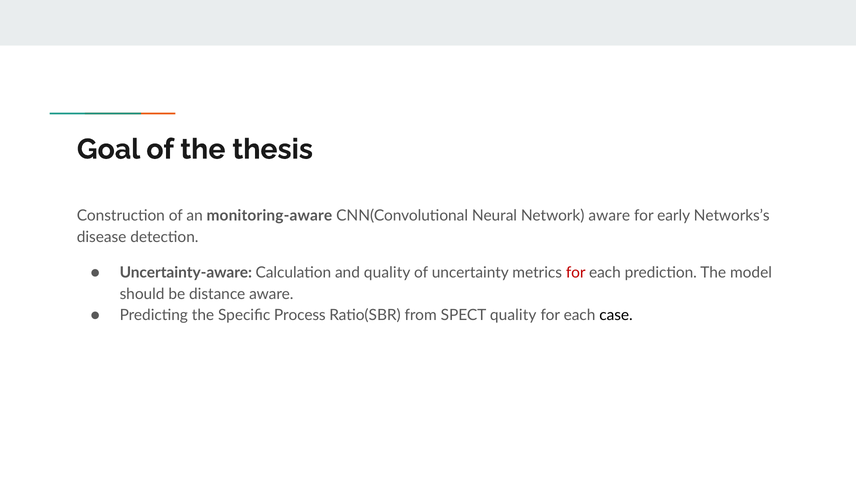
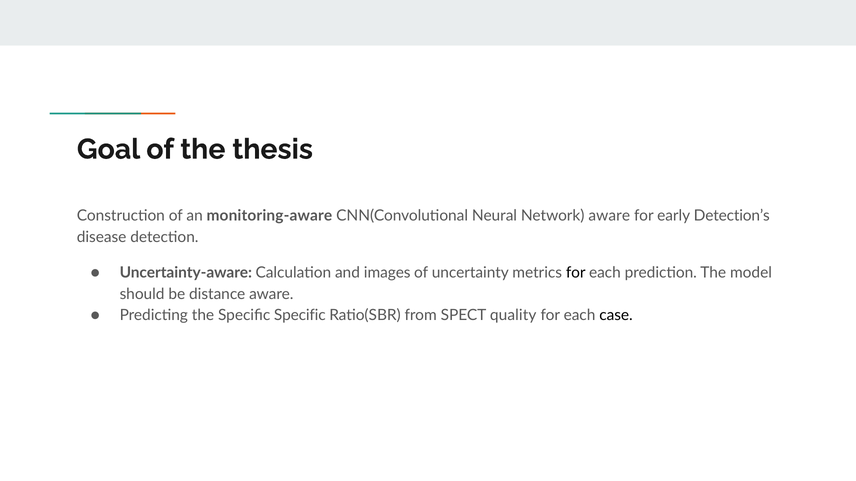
Networks’s: Networks’s -> Detection’s
and quality: quality -> images
for at (576, 273) colour: red -> black
Specific Process: Process -> Specific
